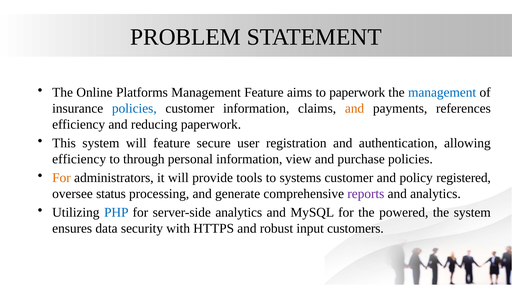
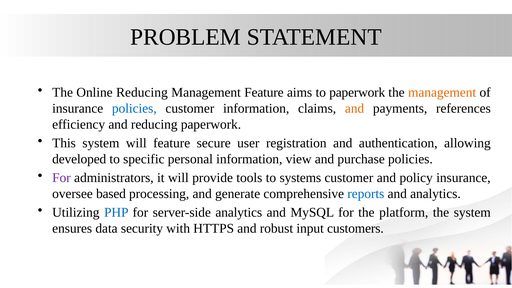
Online Platforms: Platforms -> Reducing
management at (442, 93) colour: blue -> orange
efficiency at (79, 159): efficiency -> developed
through: through -> specific
For at (61, 178) colour: orange -> purple
policy registered: registered -> insurance
status: status -> based
reports colour: purple -> blue
powered: powered -> platform
